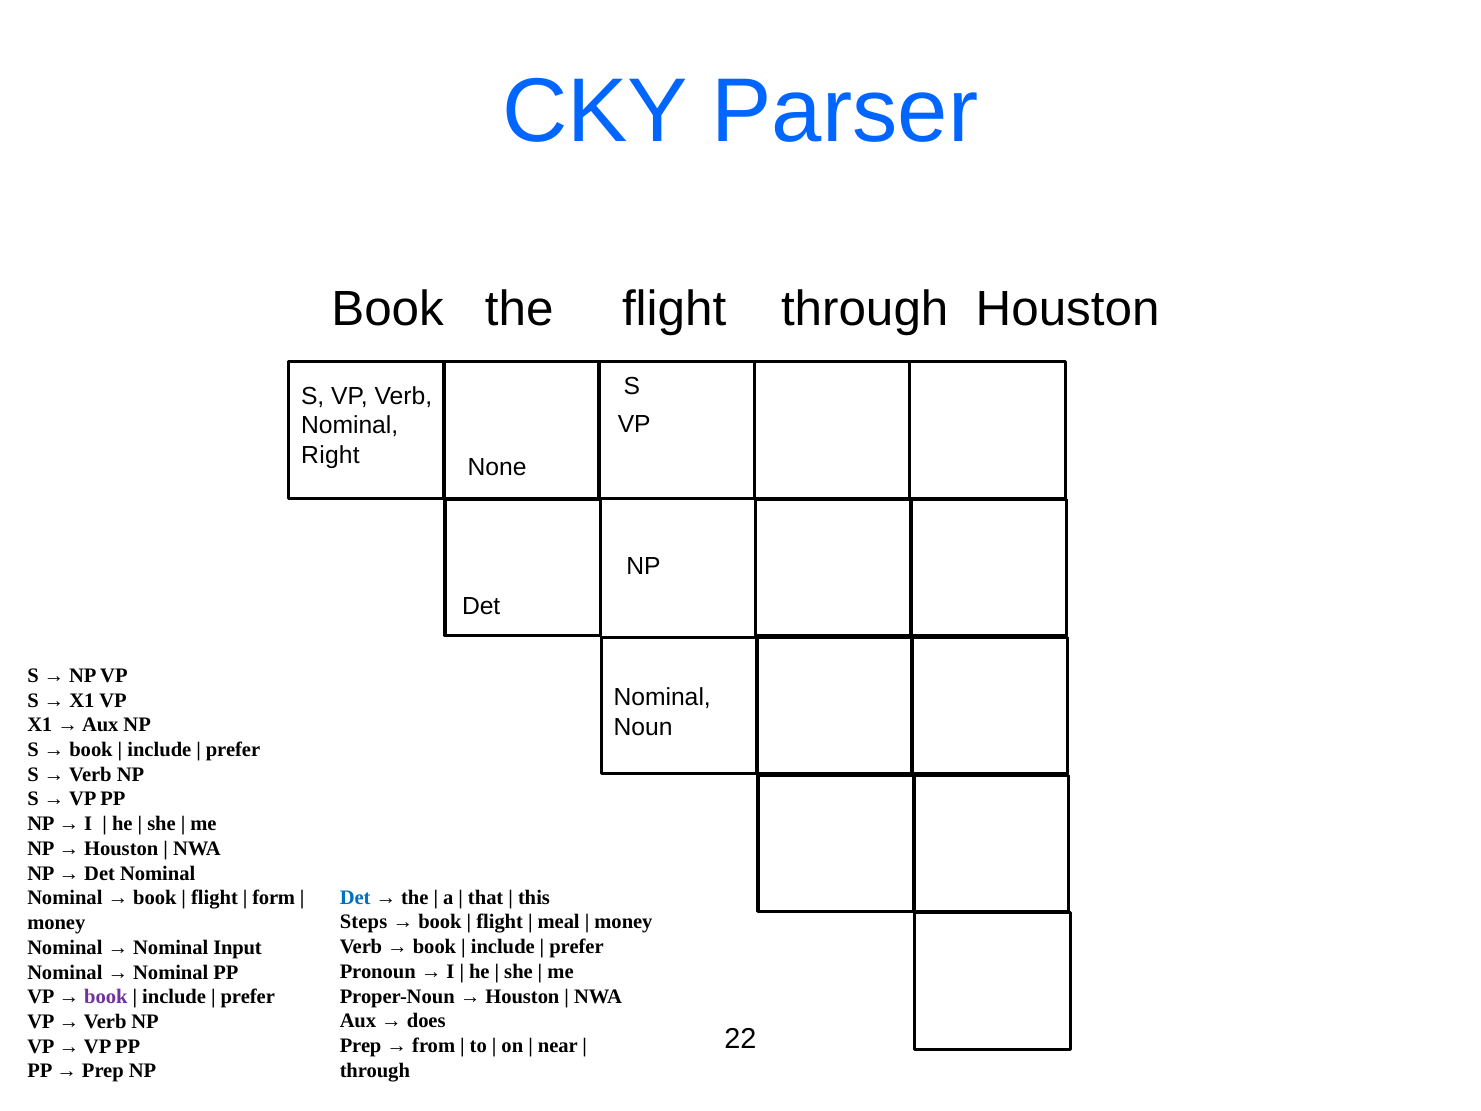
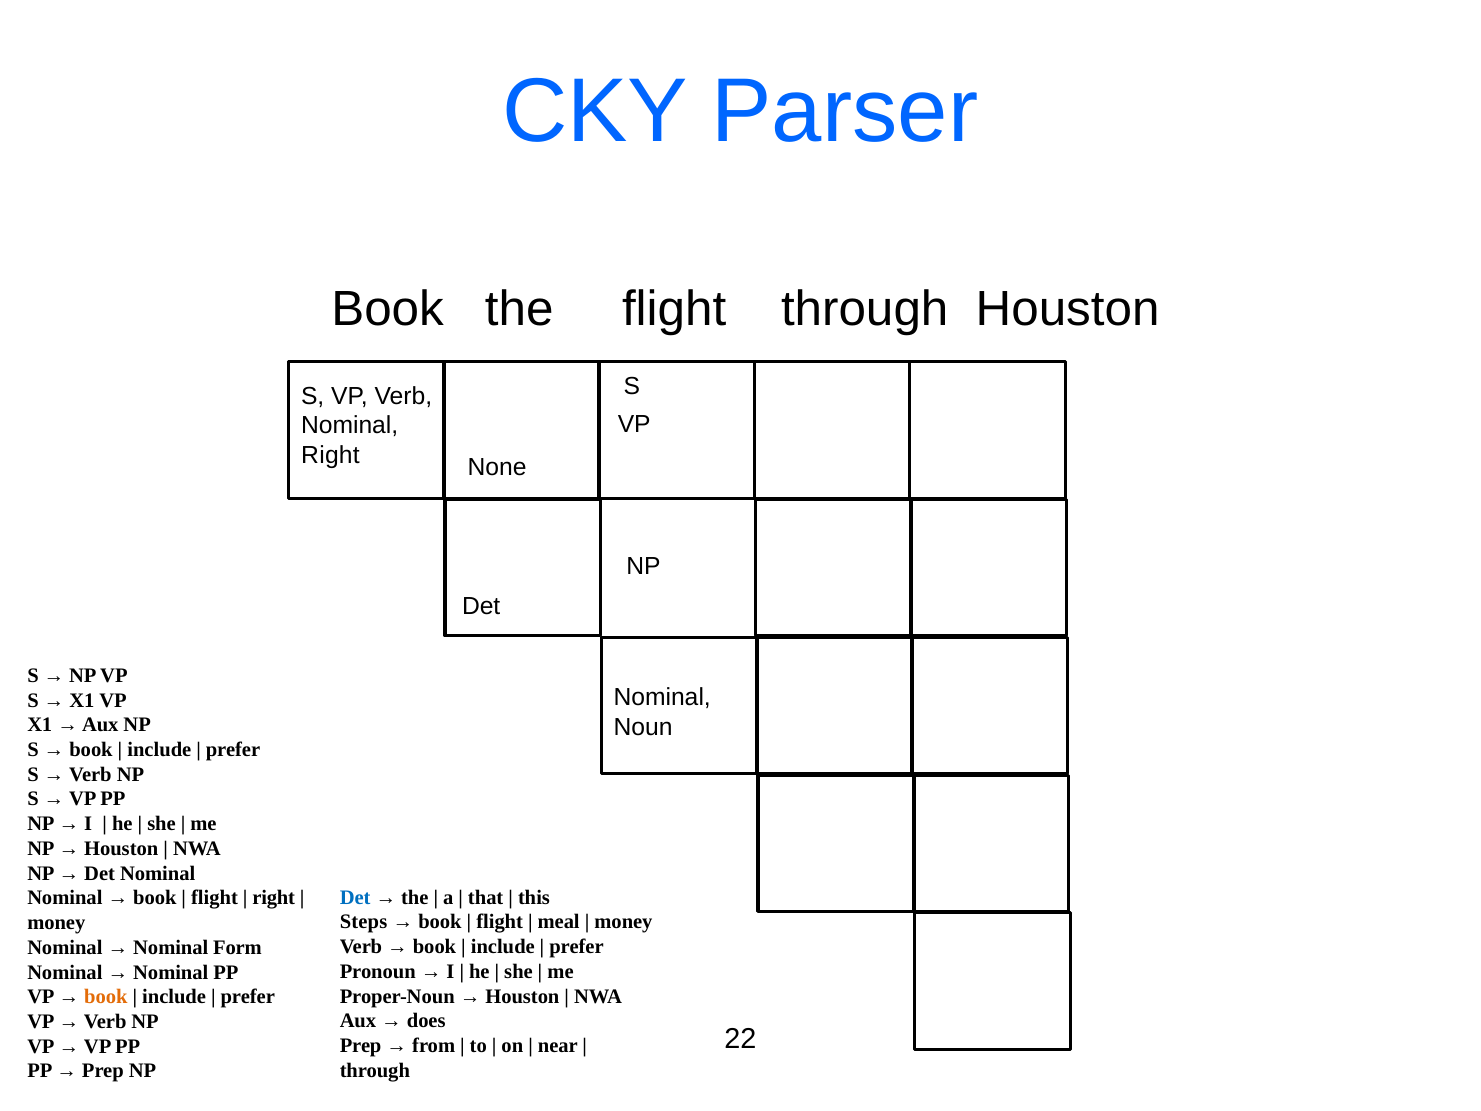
form at (274, 898): form -> right
Input: Input -> Form
book at (106, 997) colour: purple -> orange
